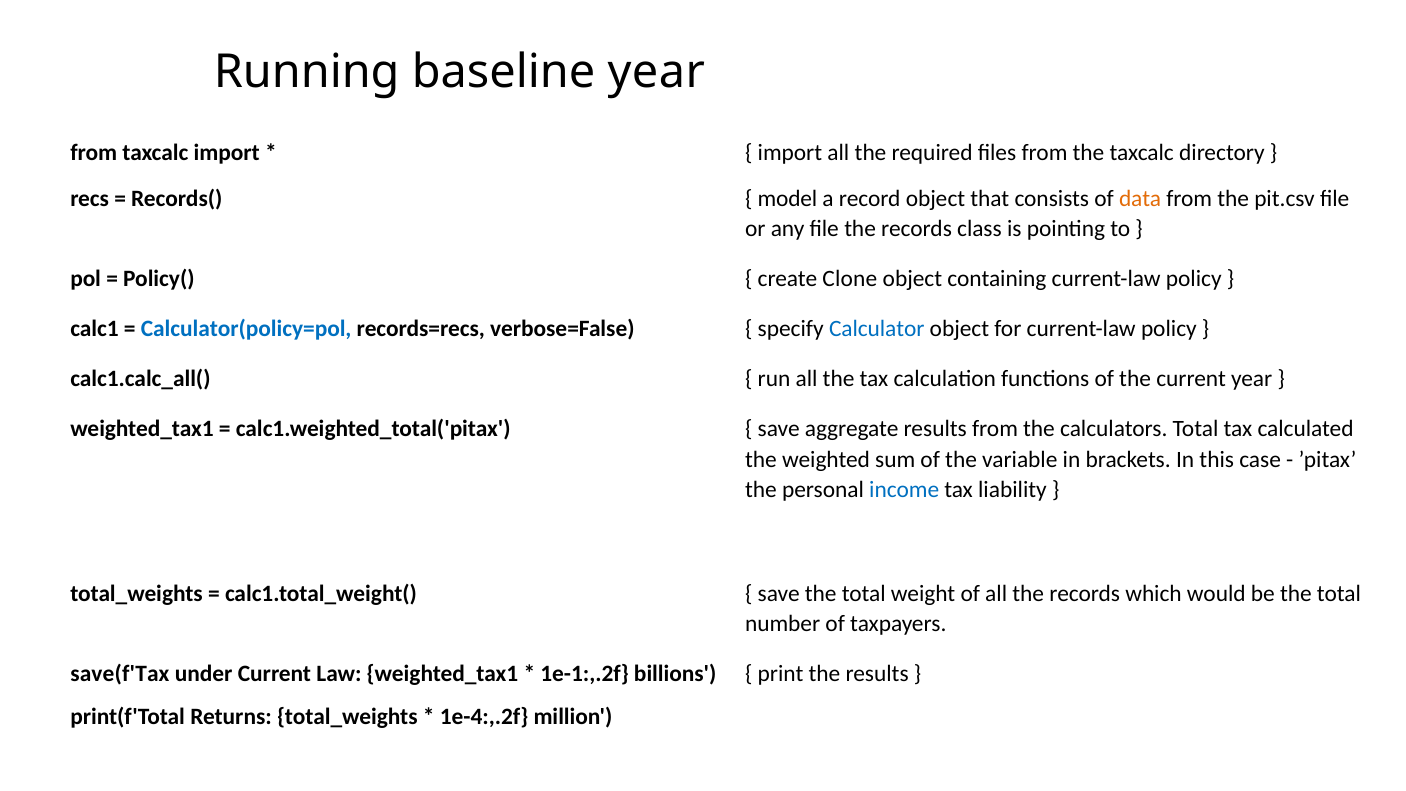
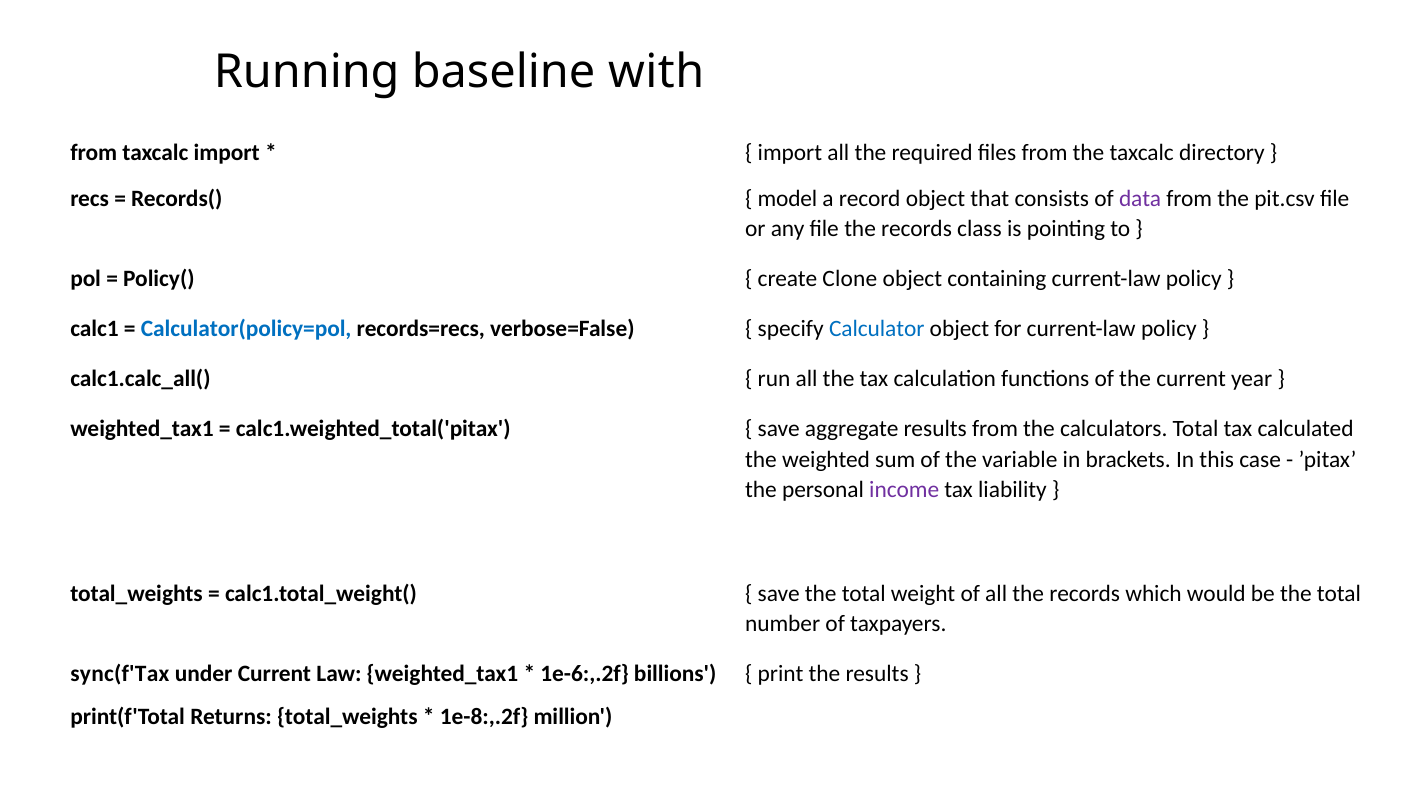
baseline year: year -> with
data colour: orange -> purple
income colour: blue -> purple
save(f'Tax: save(f'Tax -> sync(f'Tax
1e-1:,.2f: 1e-1:,.2f -> 1e-6:,.2f
1e-4:,.2f: 1e-4:,.2f -> 1e-8:,.2f
